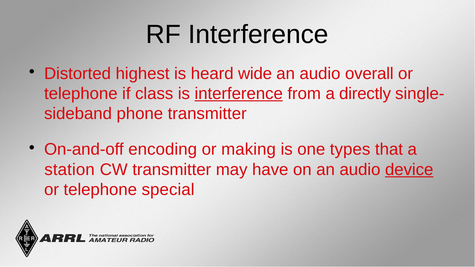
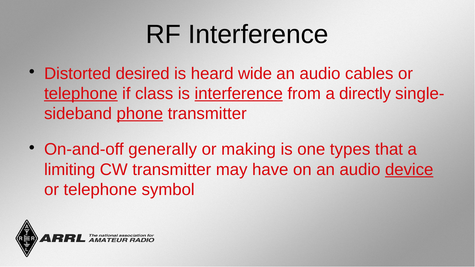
highest: highest -> desired
overall: overall -> cables
telephone at (81, 94) underline: none -> present
phone underline: none -> present
encoding: encoding -> generally
station: station -> limiting
special: special -> symbol
